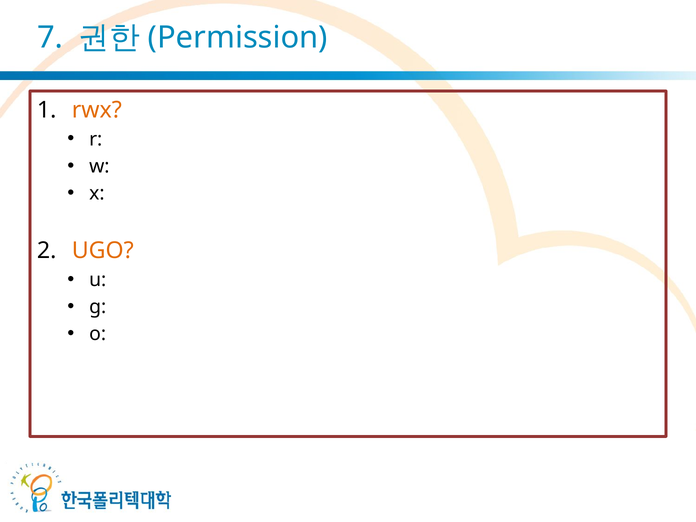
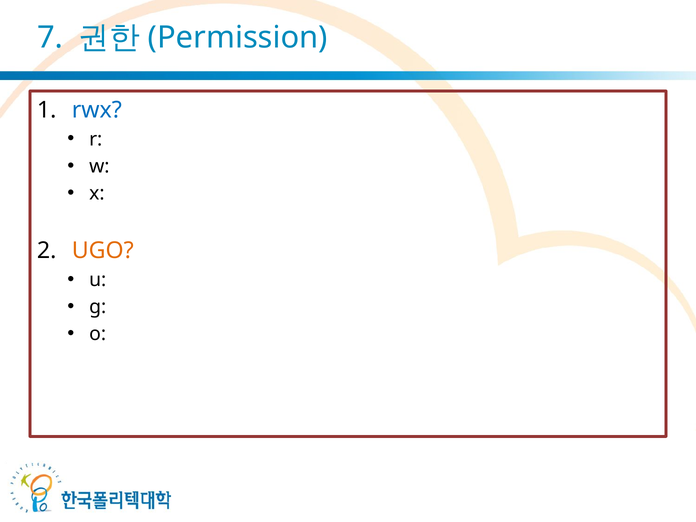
rwx colour: orange -> blue
